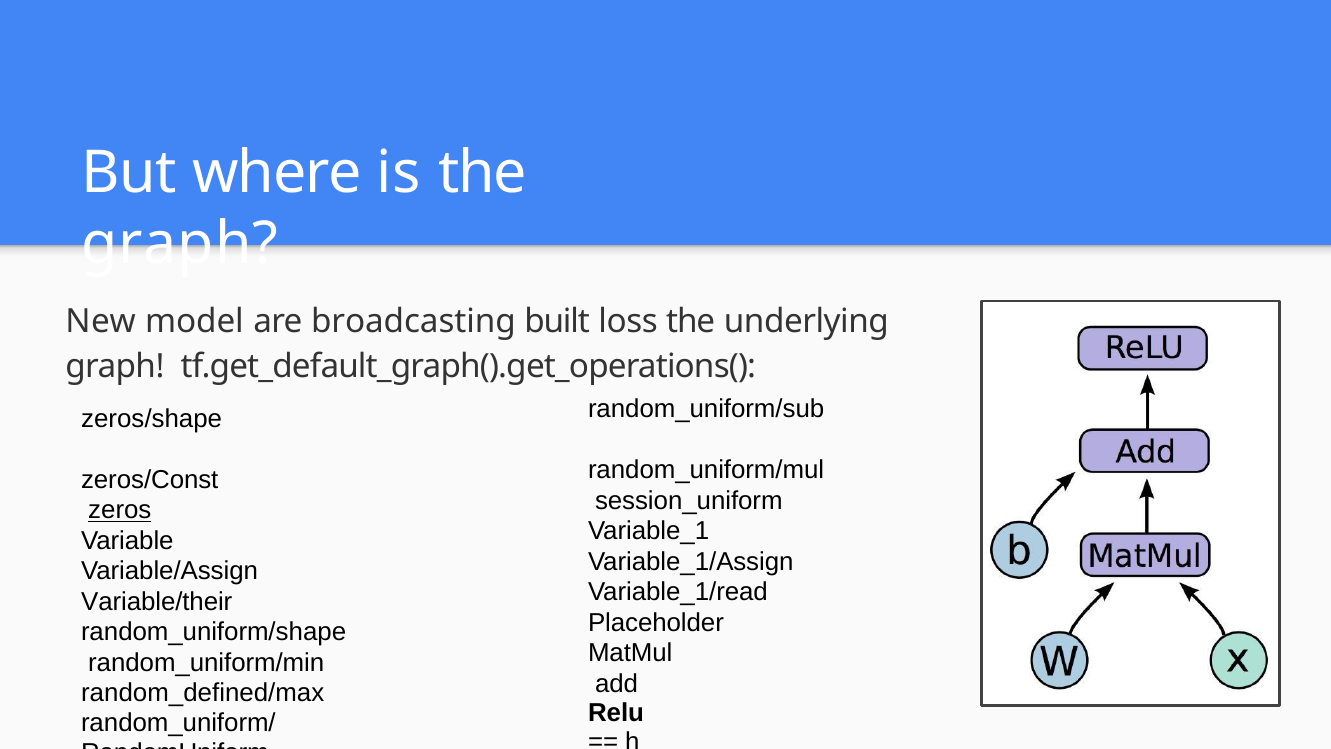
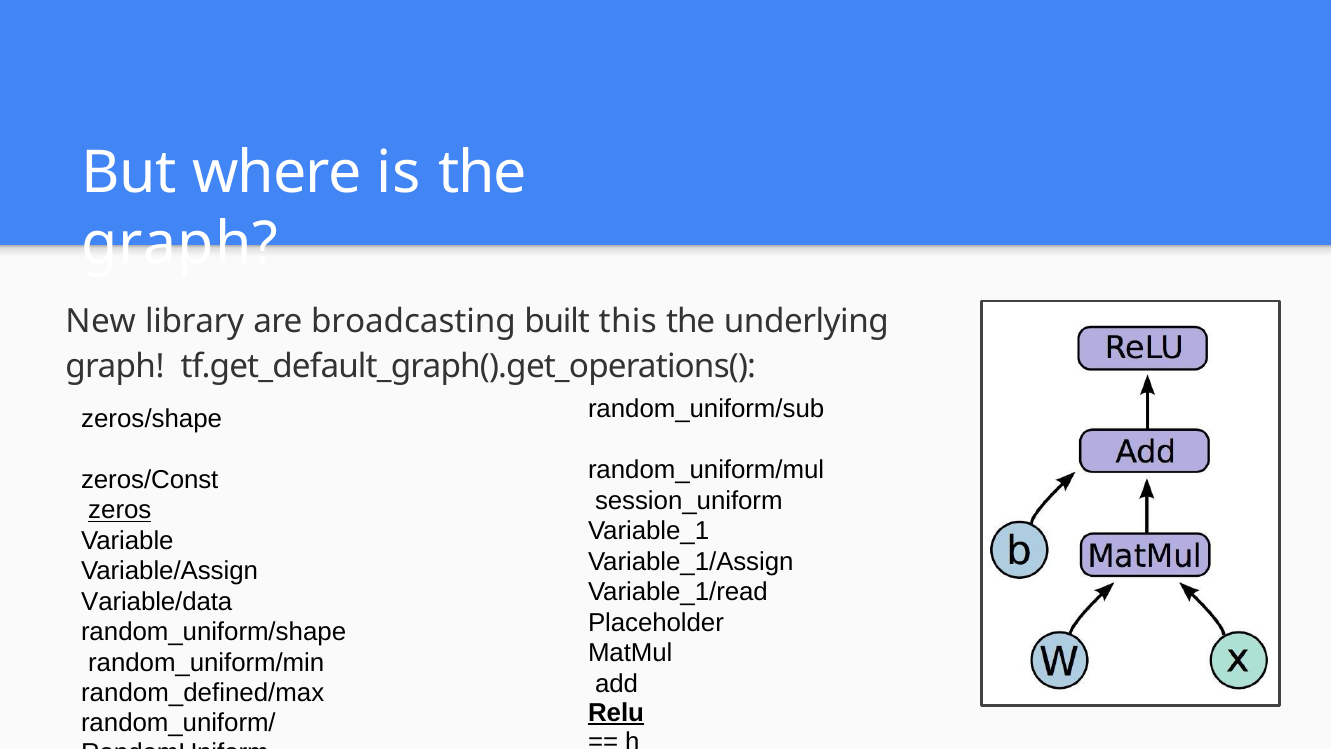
model: model -> library
loss: loss -> this
Variable/their: Variable/their -> Variable/data
Relu underline: none -> present
